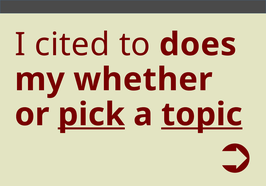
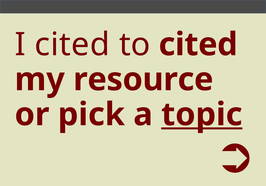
to does: does -> cited
whether: whether -> resource
pick underline: present -> none
